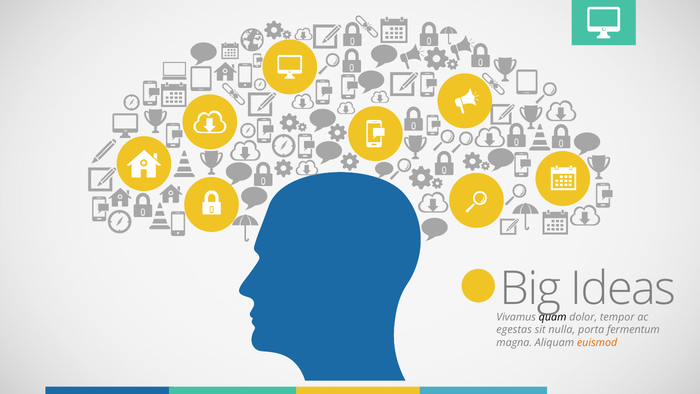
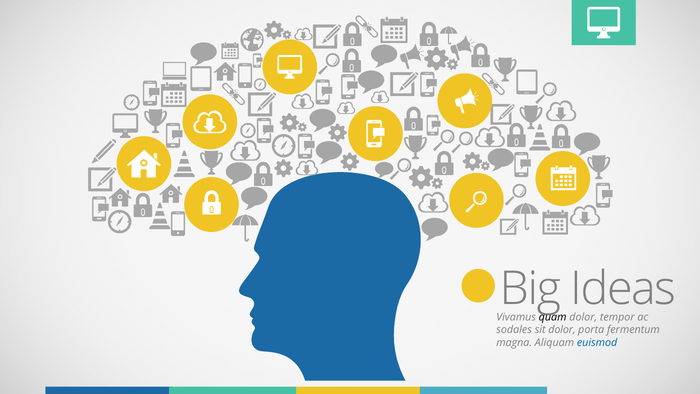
egestas: egestas -> sodales
sit nulla: nulla -> dolor
euismod colour: orange -> blue
